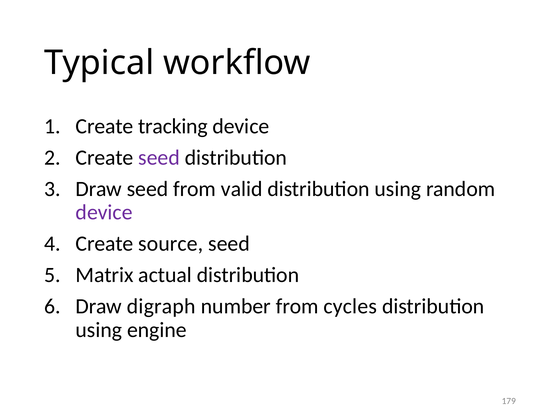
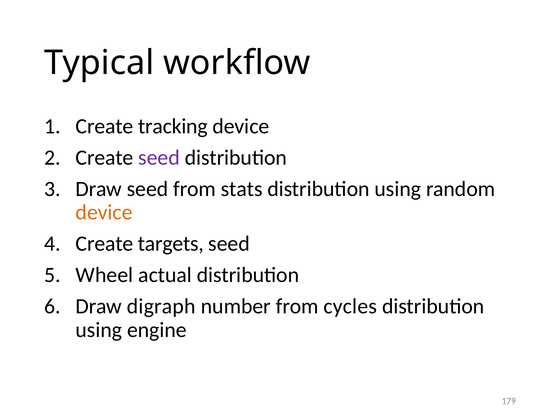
valid: valid -> stats
device at (104, 212) colour: purple -> orange
source: source -> targets
Matrix: Matrix -> Wheel
